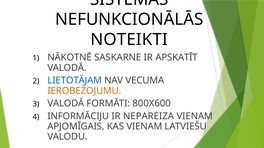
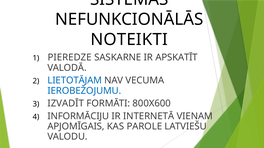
NĀKOTNĒ: NĀKOTNĒ -> PIEREDZE
IEROBEŽOJUMU colour: orange -> blue
VALODĀ at (66, 104): VALODĀ -> IZVADĪT
NEPAREIZA: NEPAREIZA -> INTERNETĀ
KAS VIENAM: VIENAM -> PAROLE
